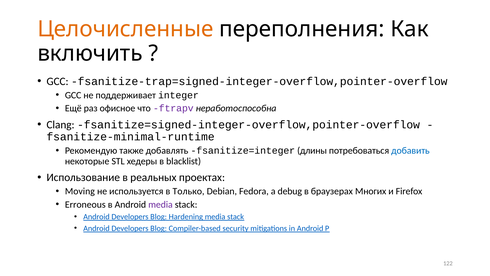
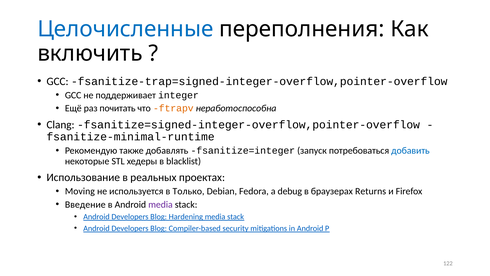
Целочисленные colour: orange -> blue
офисное: офисное -> почитать
ftrapv colour: purple -> orange
длины: длины -> запуск
Многих: Многих -> Returns
Erroneous: Erroneous -> Введение
